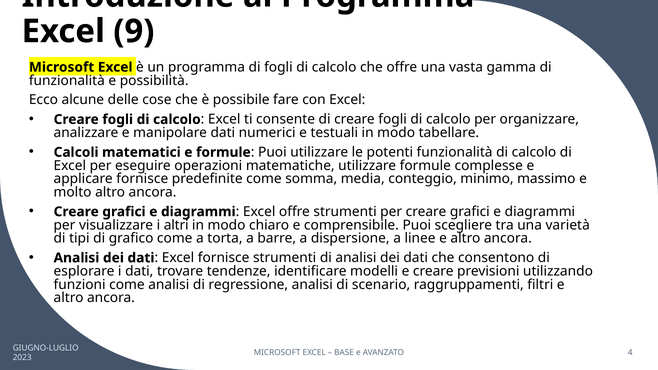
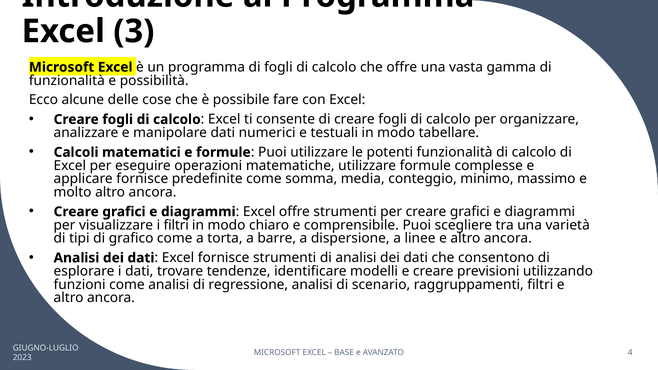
9: 9 -> 3
i altri: altri -> filtri
